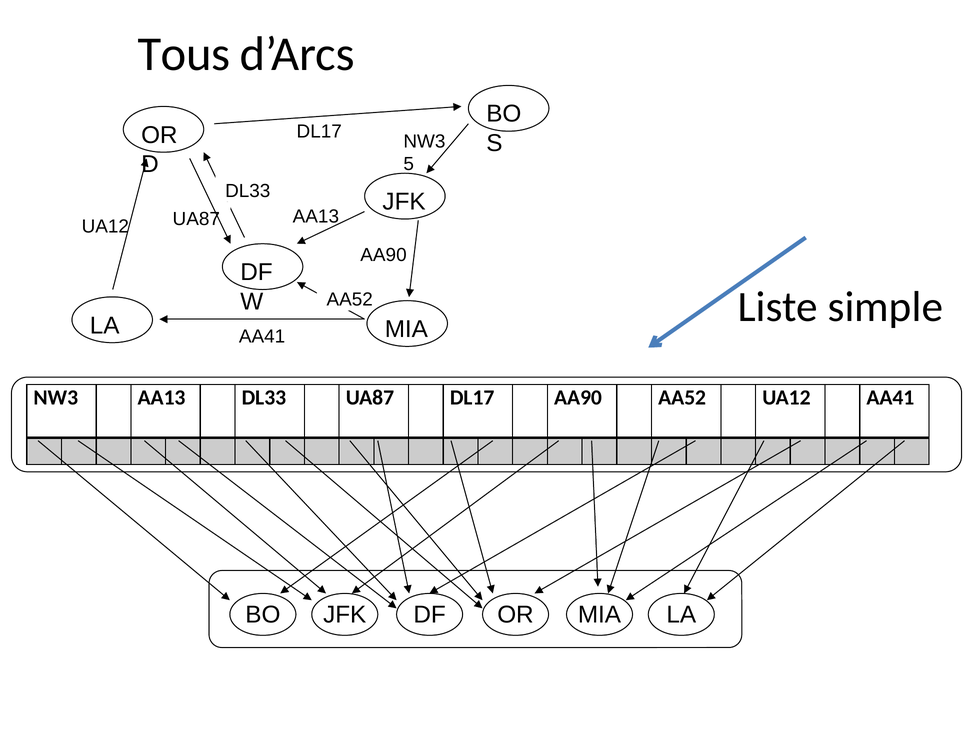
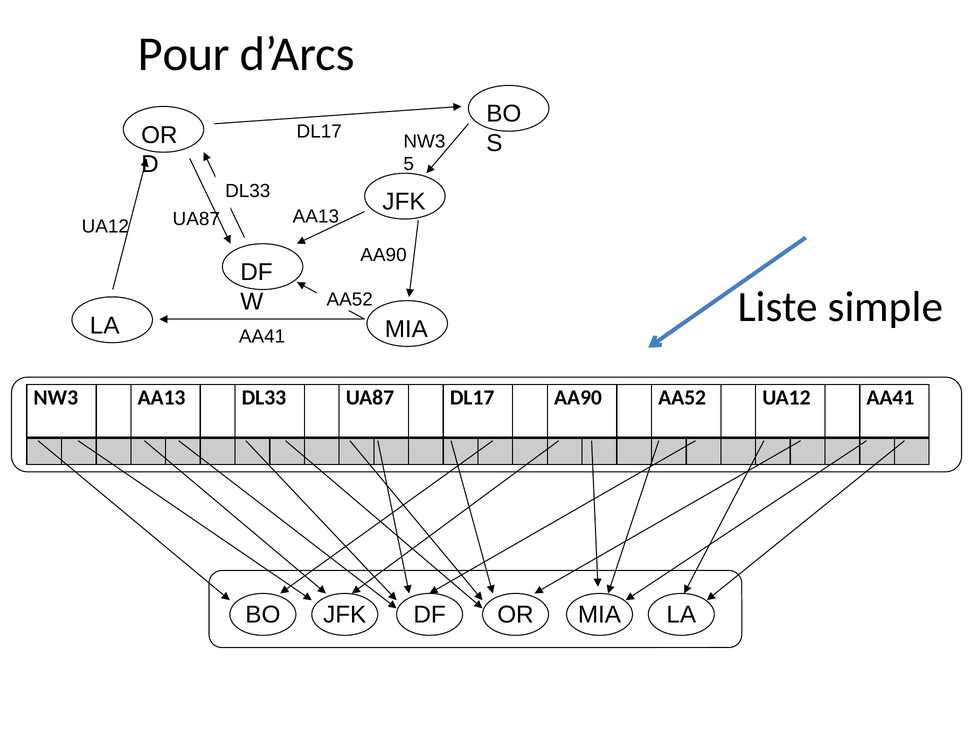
Tous: Tous -> Pour
